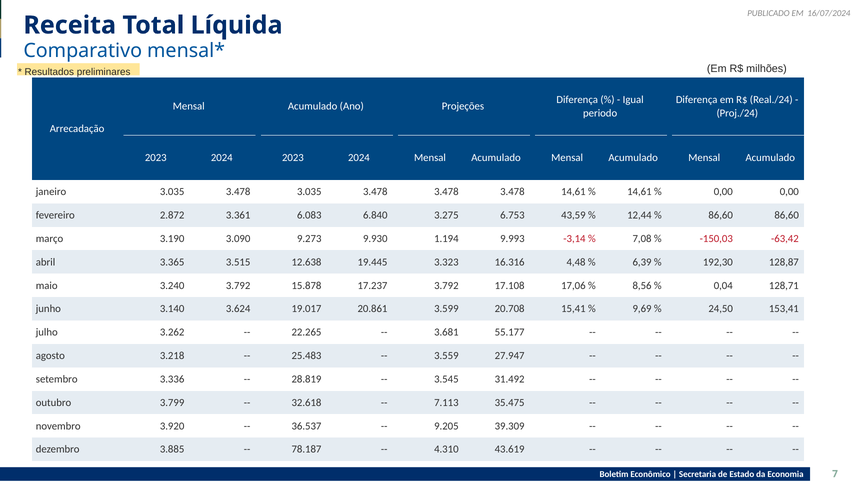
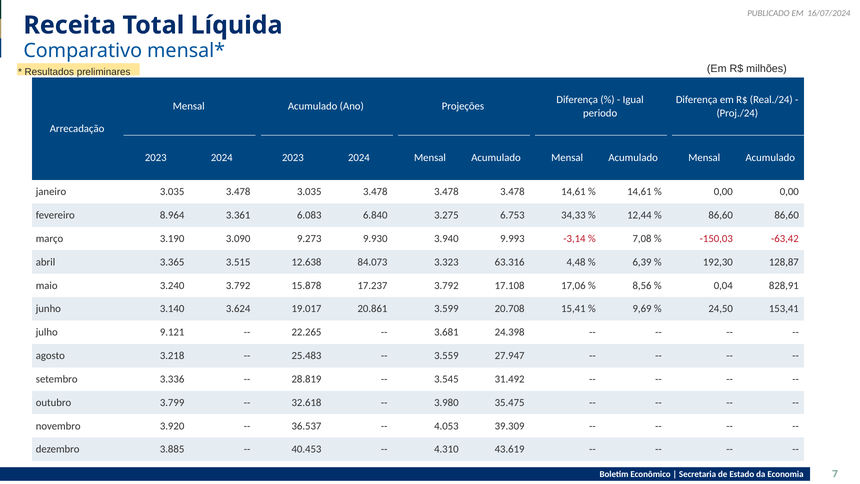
2.872: 2.872 -> 8.964
43,59: 43,59 -> 34,33
1.194: 1.194 -> 3.940
19.445: 19.445 -> 84.073
16.316: 16.316 -> 63.316
128,71: 128,71 -> 828,91
3.262: 3.262 -> 9.121
55.177: 55.177 -> 24.398
7.113: 7.113 -> 3.980
9.205: 9.205 -> 4.053
78.187: 78.187 -> 40.453
